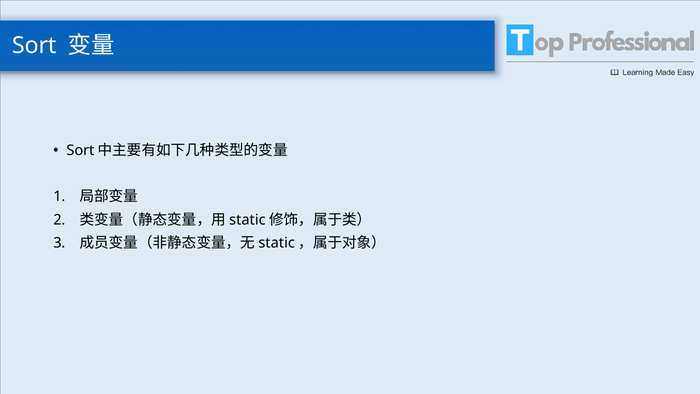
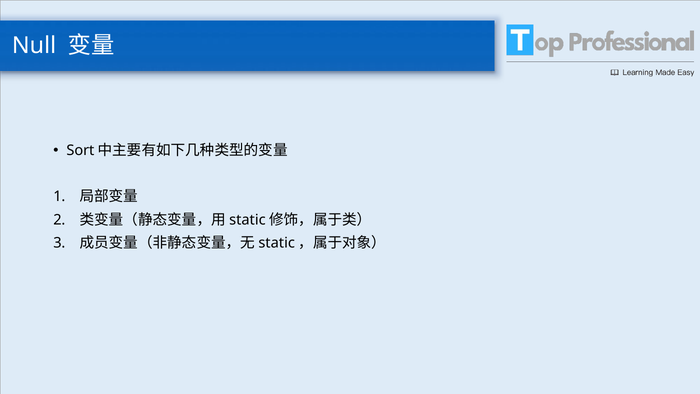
Sort at (34, 45): Sort -> Null
